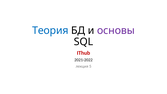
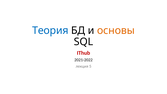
основы colour: purple -> orange
